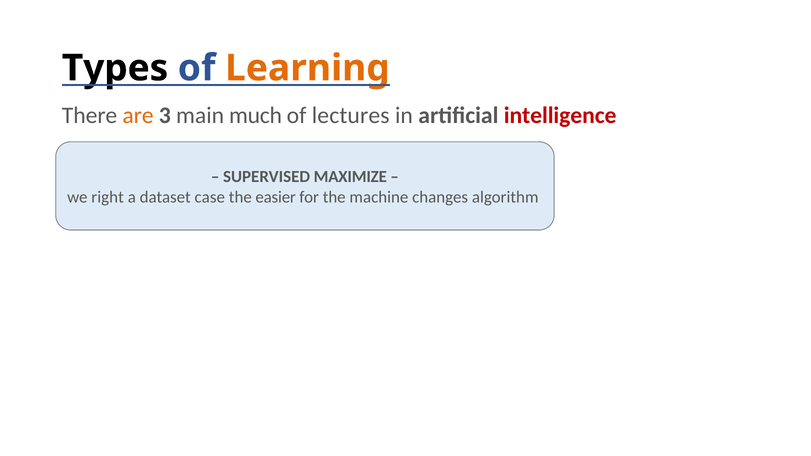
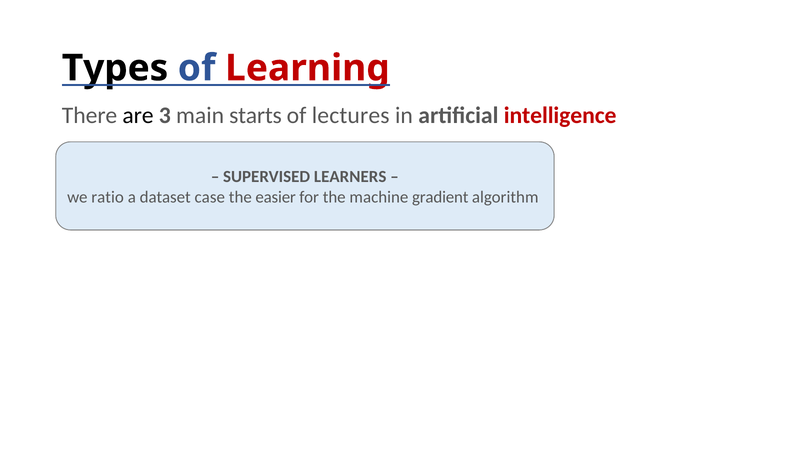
Learning colour: orange -> red
are colour: orange -> black
much: much -> starts
MAXIMIZE: MAXIMIZE -> LEARNERS
right: right -> ratio
changes: changes -> gradient
